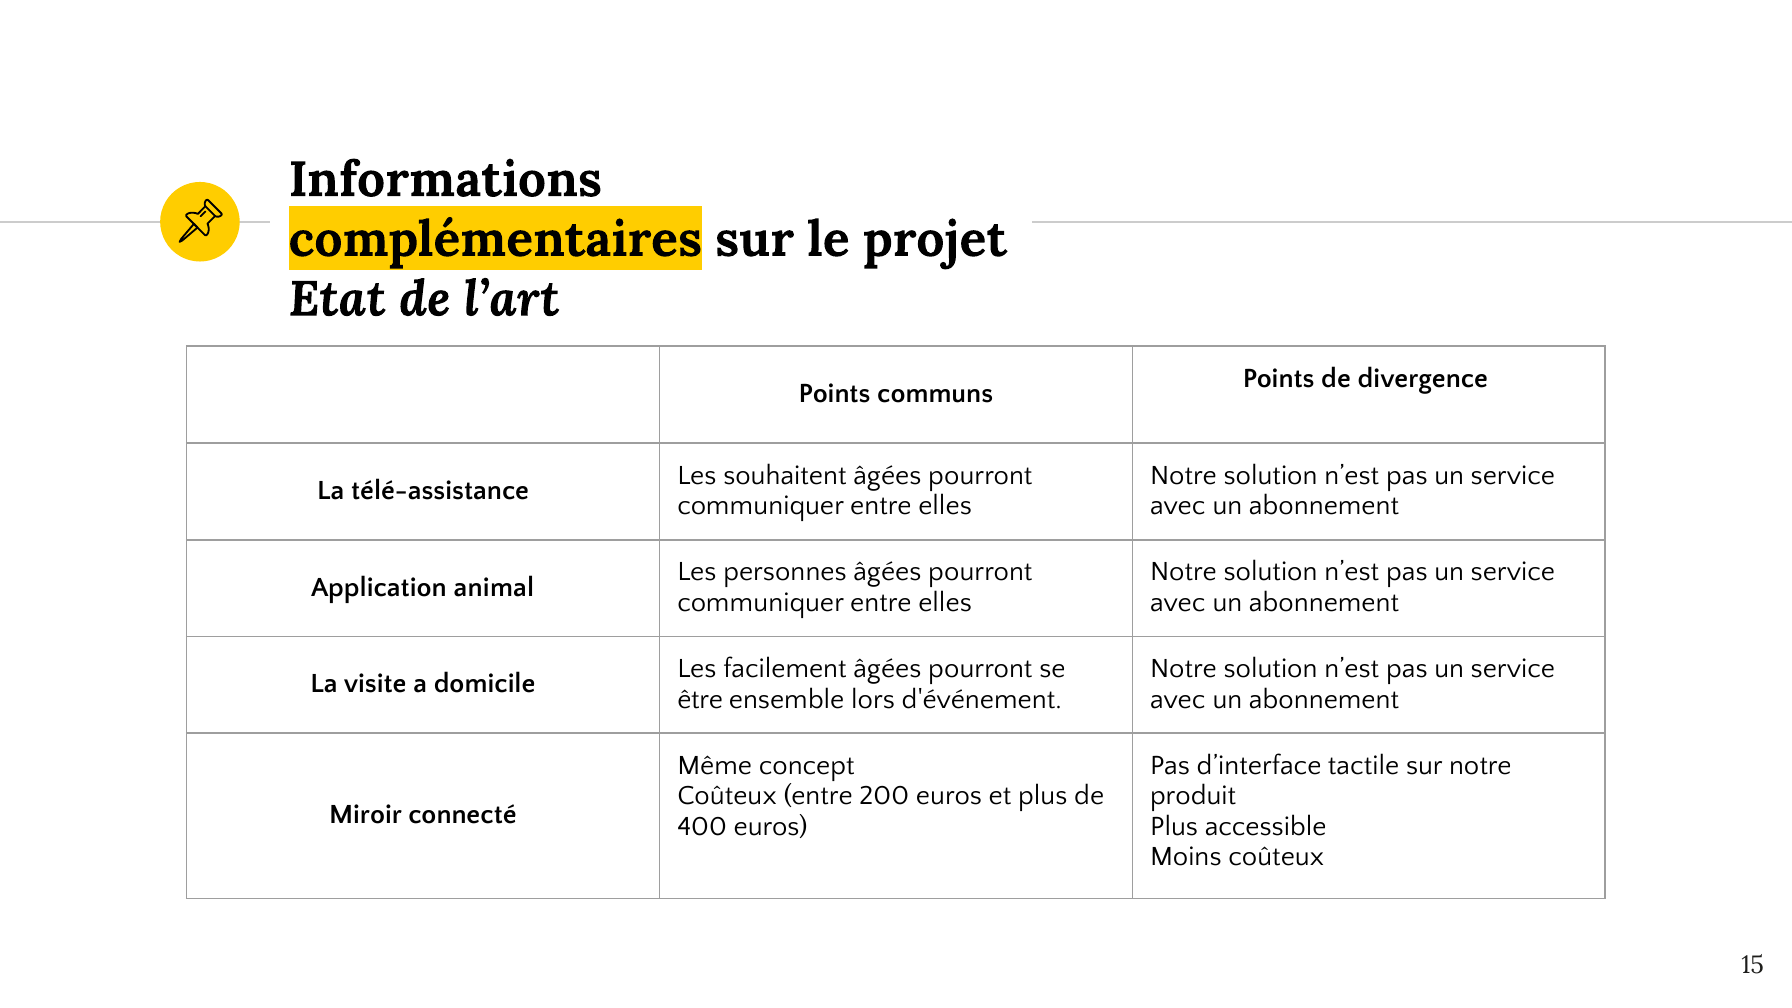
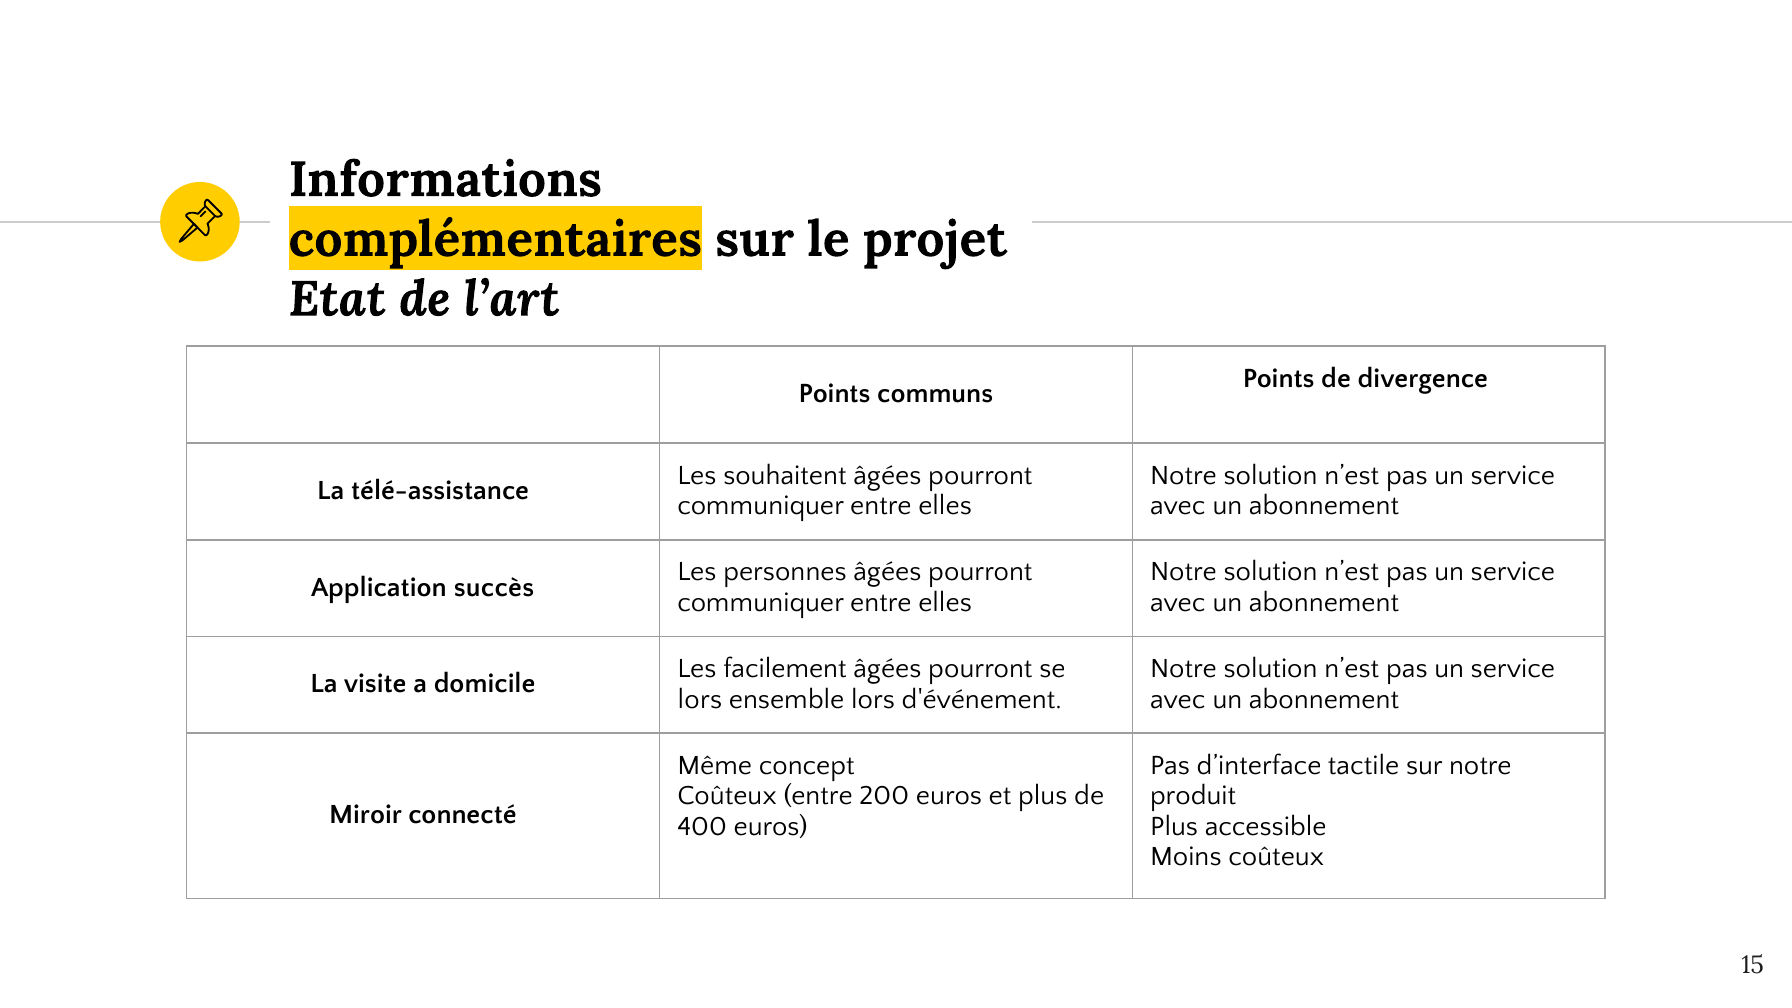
animal: animal -> succès
être at (700, 699): être -> lors
